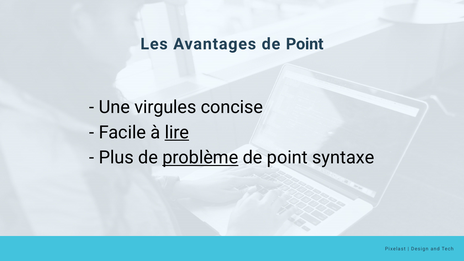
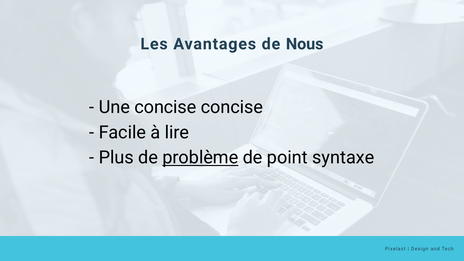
Avantages de Point: Point -> Nous
Une virgules: virgules -> concise
lire underline: present -> none
